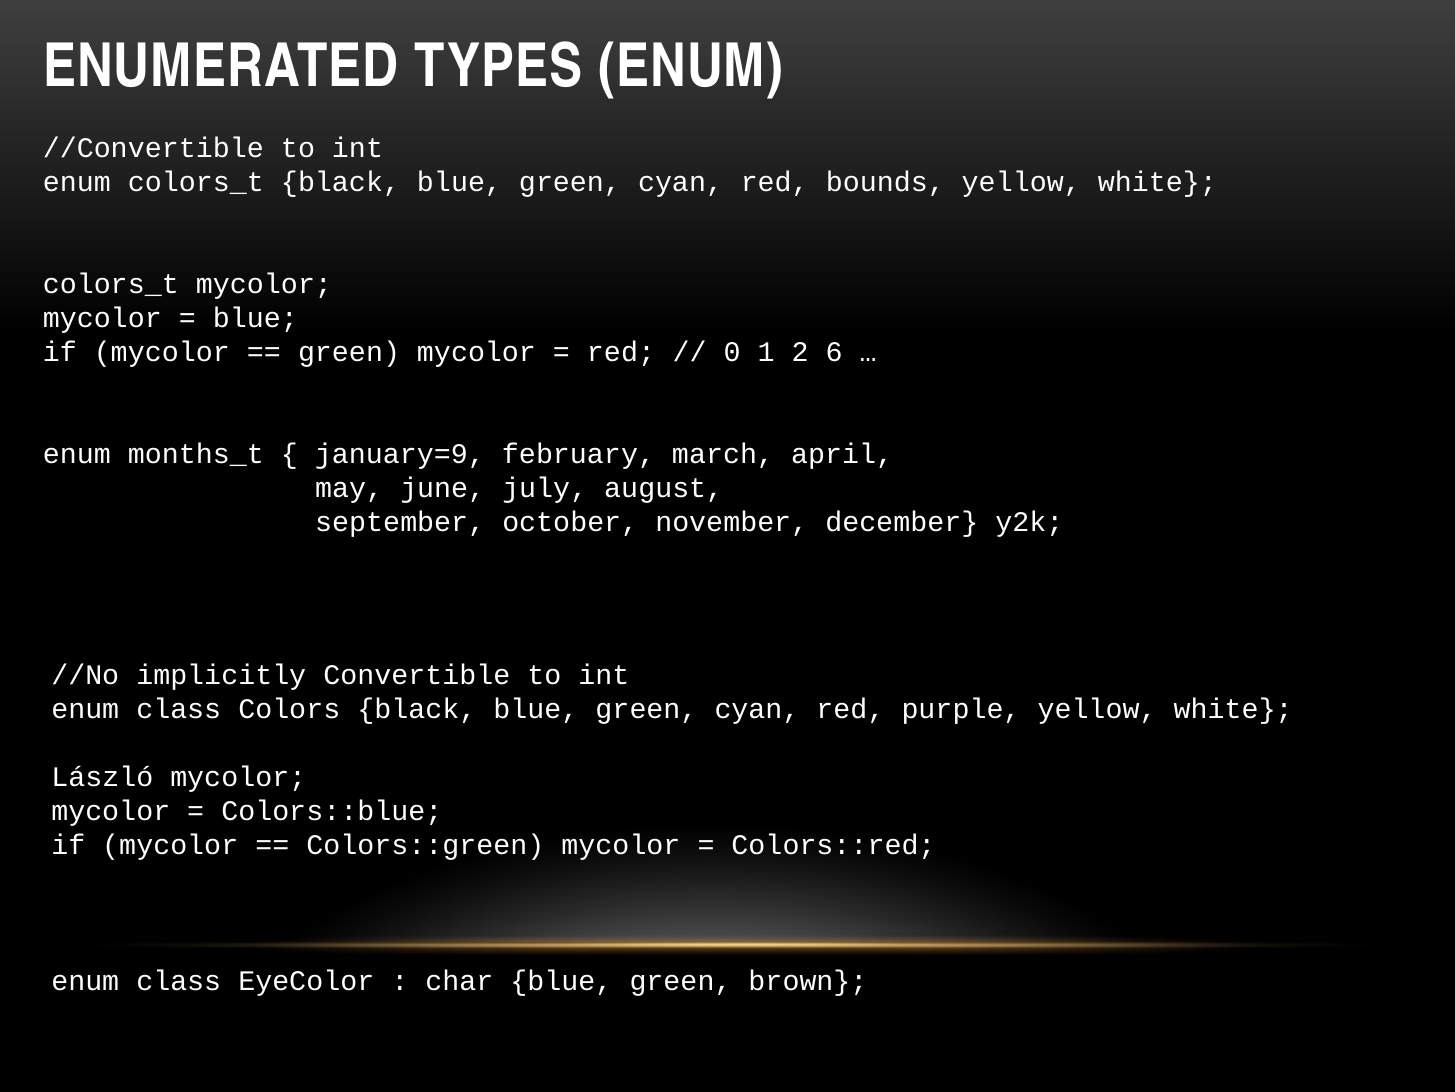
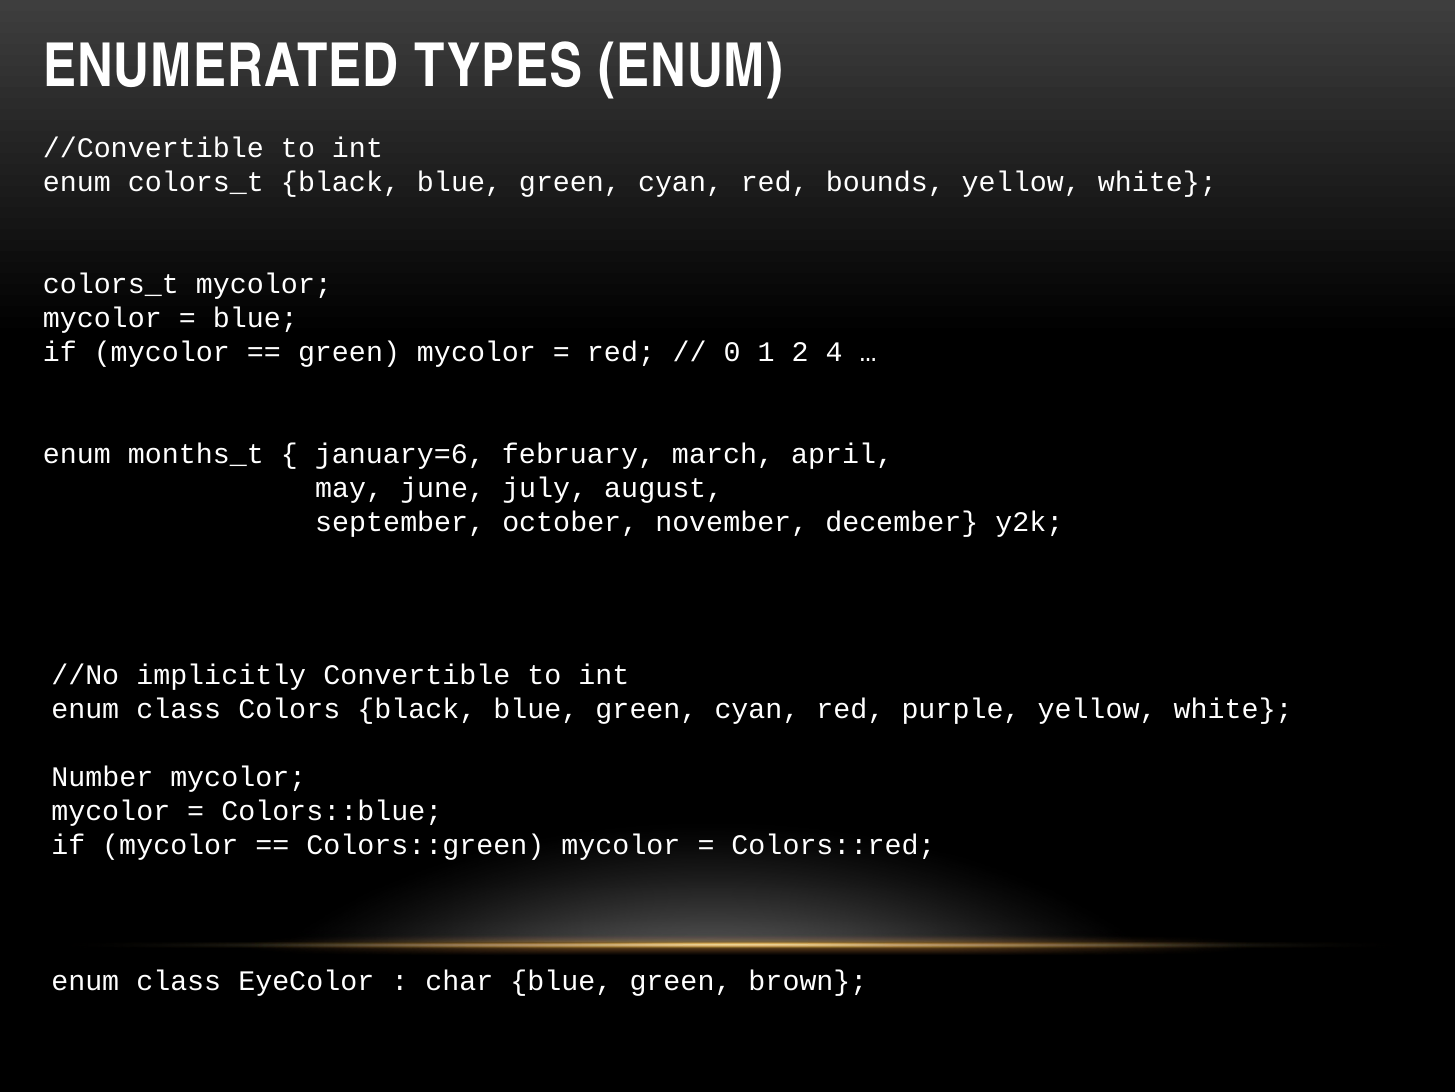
6: 6 -> 4
january=9: january=9 -> january=6
László: László -> Number
